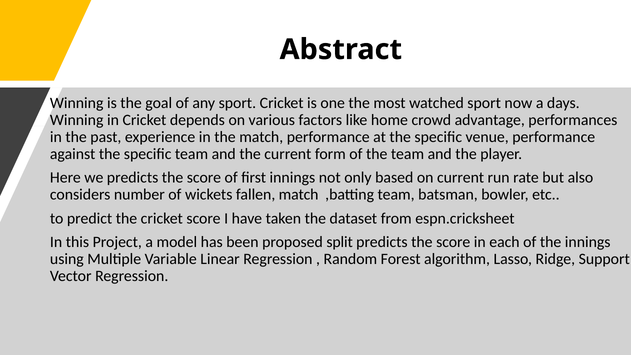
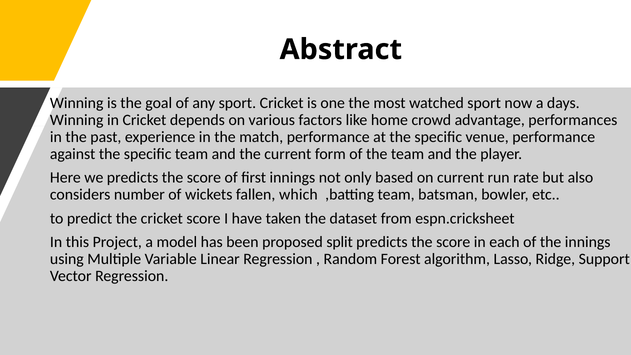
fallen match: match -> which
